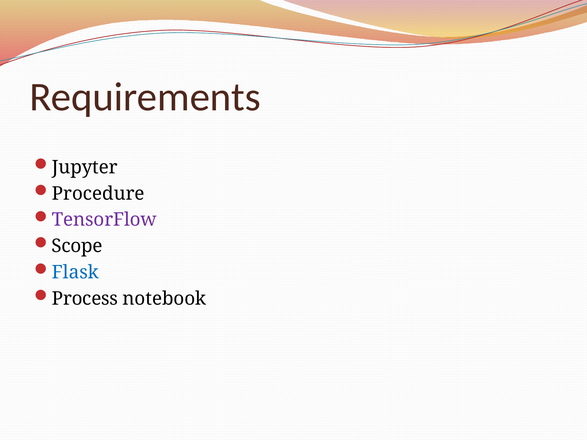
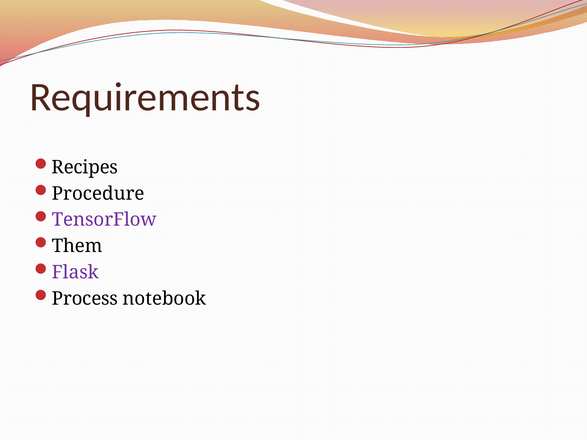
Jupyter: Jupyter -> Recipes
Scope: Scope -> Them
Flask colour: blue -> purple
